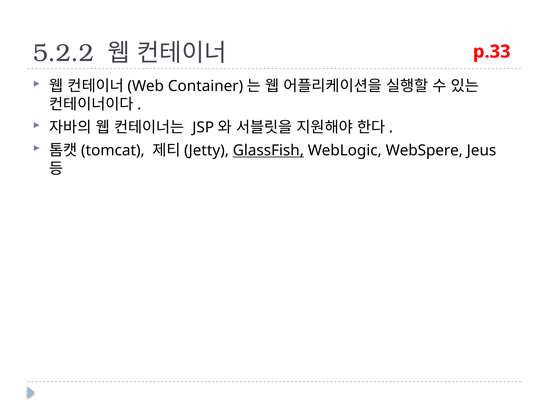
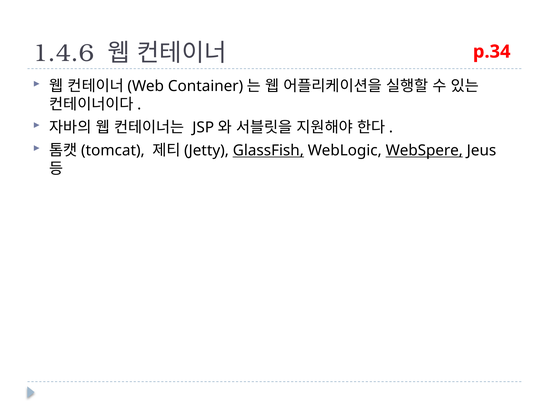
5.2.2: 5.2.2 -> 1.4.6
p.33: p.33 -> p.34
WebSpere underline: none -> present
